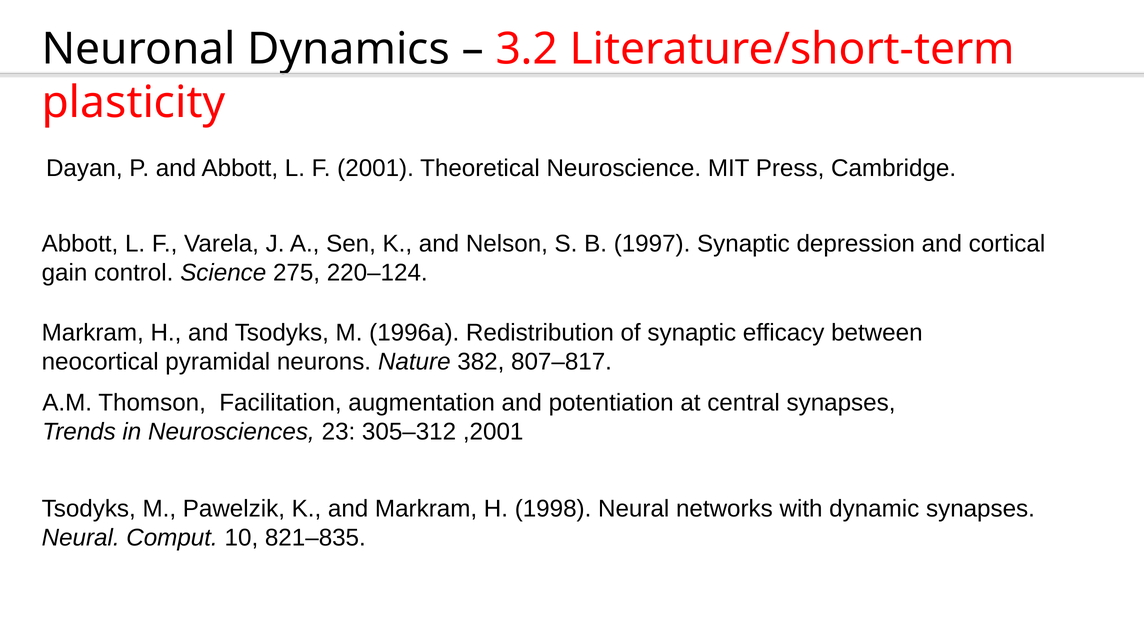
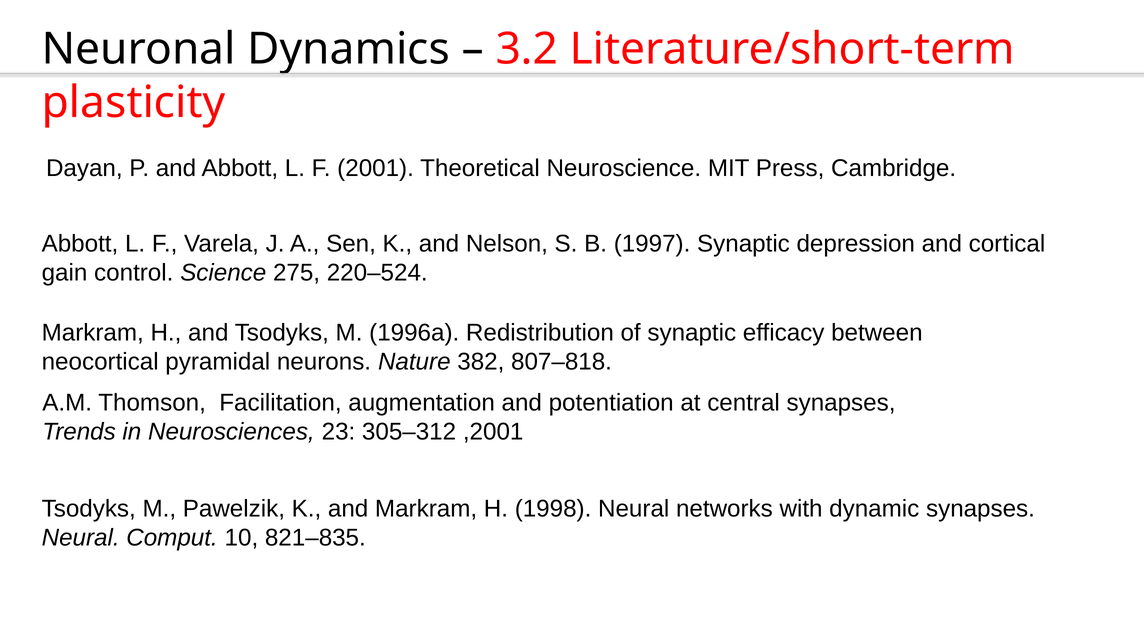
220–124: 220–124 -> 220–524
807–817: 807–817 -> 807–818
